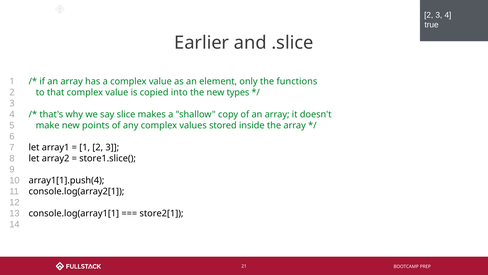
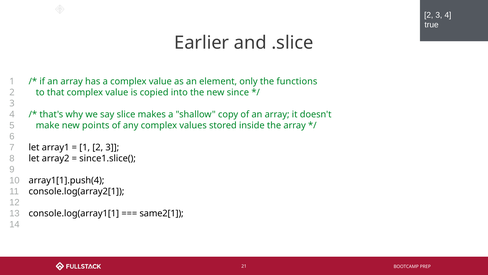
types: types -> since
store1.slice(: store1.slice( -> since1.slice(
store2[1: store2[1 -> same2[1
